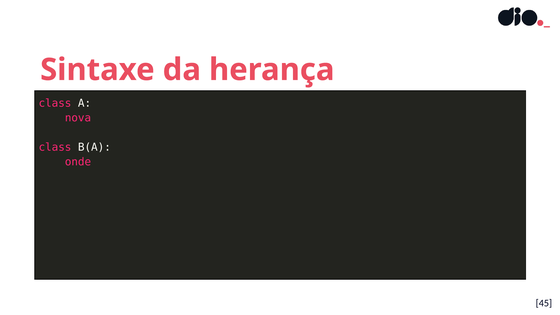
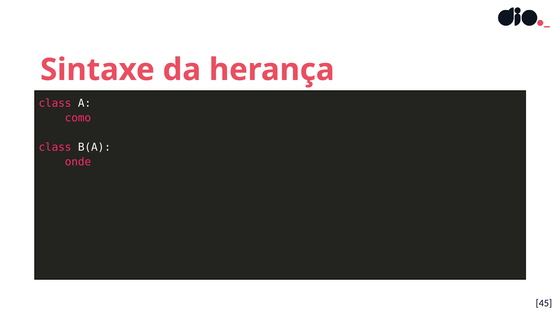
nova: nova -> como
